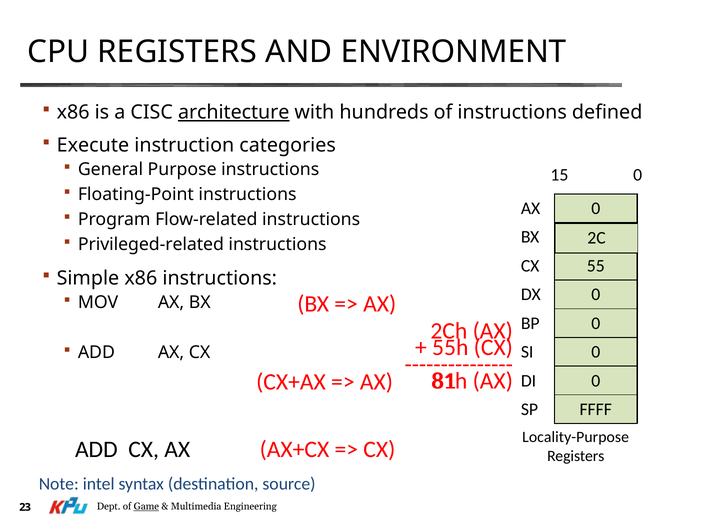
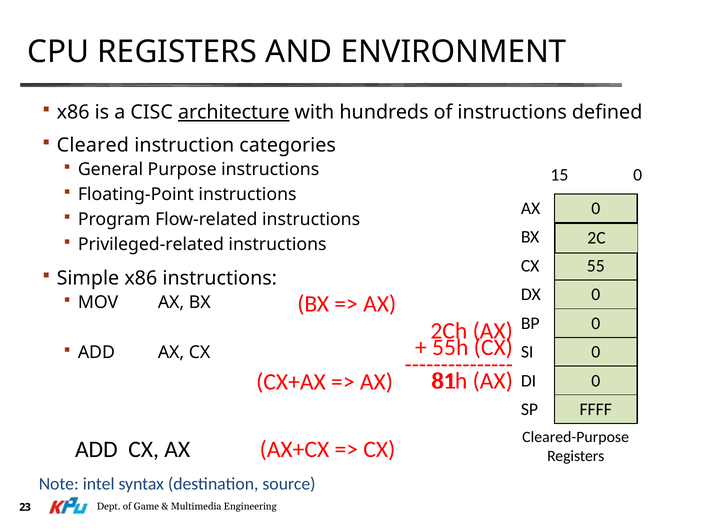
Execute: Execute -> Cleared
Locality-Purpose: Locality-Purpose -> Cleared-Purpose
Game underline: present -> none
